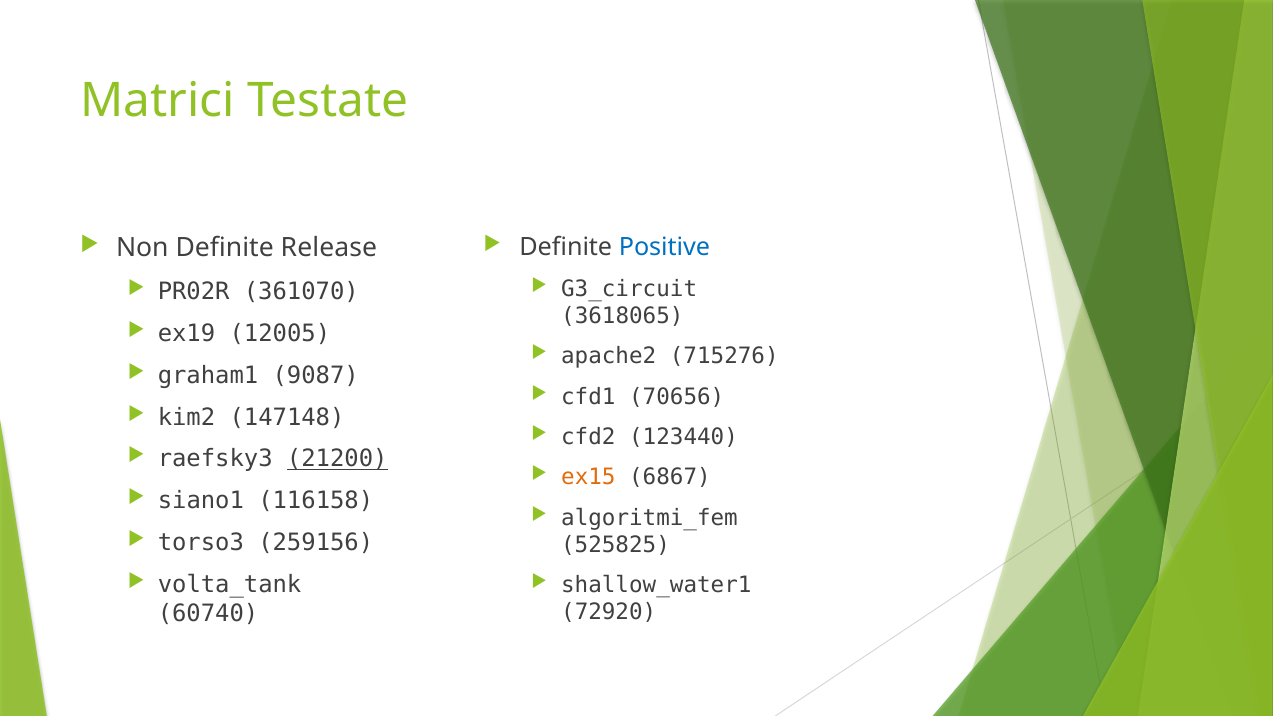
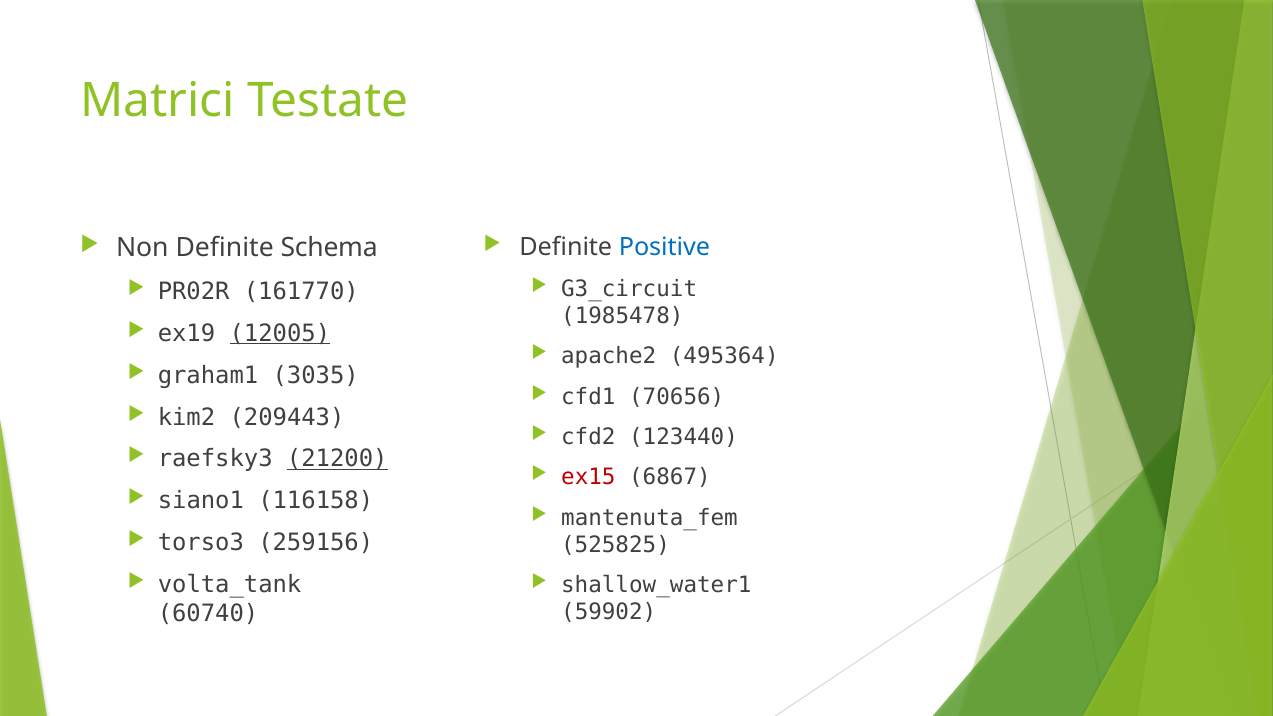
Release: Release -> Schema
361070: 361070 -> 161770
3618065: 3618065 -> 1985478
12005 underline: none -> present
715276: 715276 -> 495364
9087: 9087 -> 3035
147148: 147148 -> 209443
ex15 colour: orange -> red
algoritmi_fem: algoritmi_fem -> mantenuta_fem
72920: 72920 -> 59902
